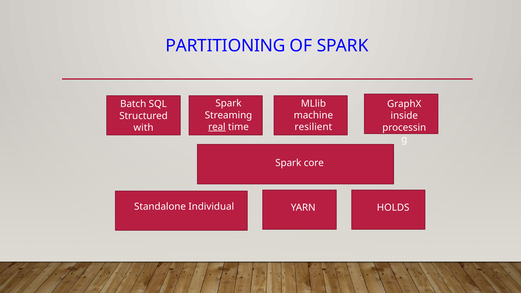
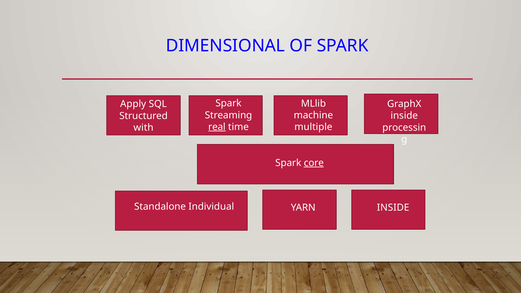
PARTITIONING: PARTITIONING -> DIMENSIONAL
Batch: Batch -> Apply
resilient: resilient -> multiple
core underline: none -> present
YARN HOLDS: HOLDS -> INSIDE
